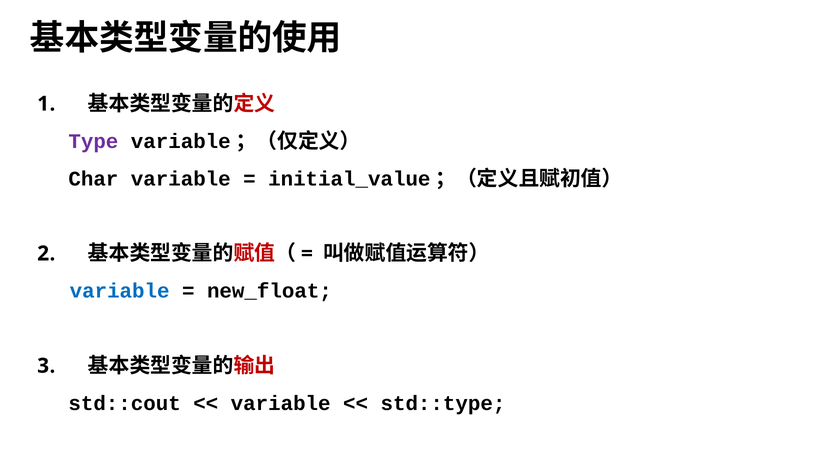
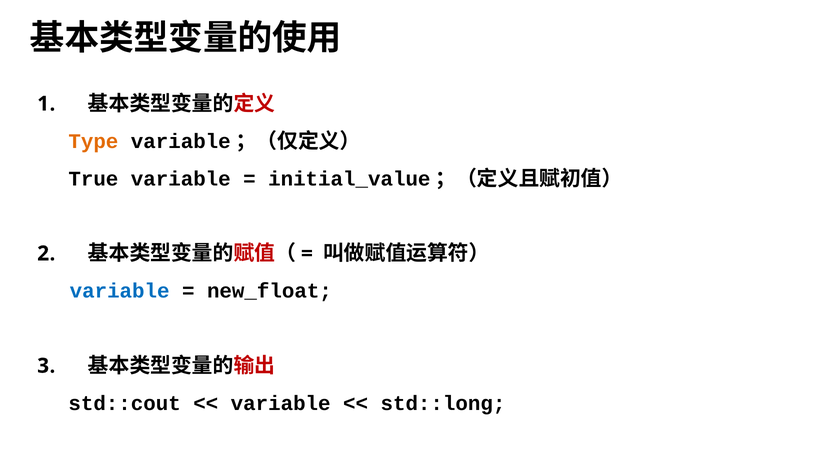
Type colour: purple -> orange
Char: Char -> True
std::type: std::type -> std::long
